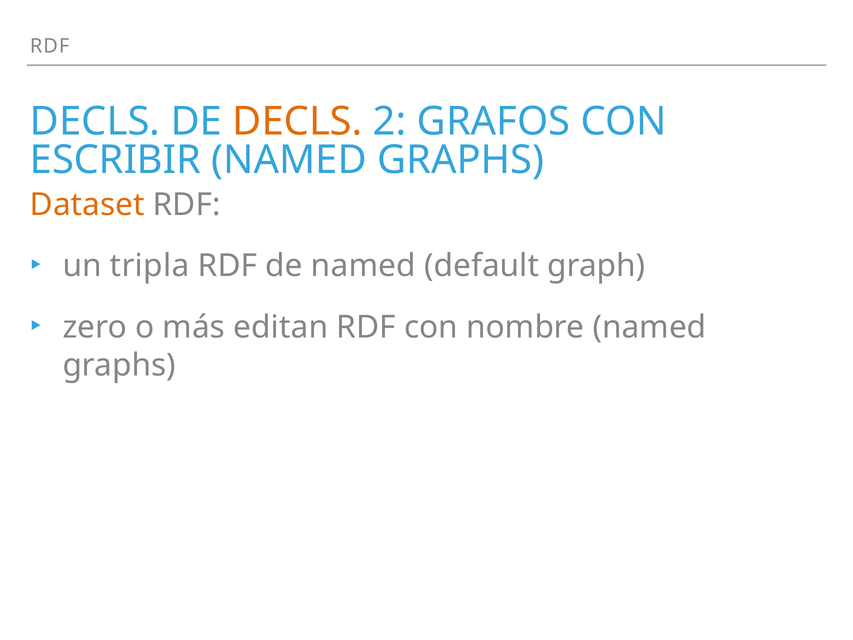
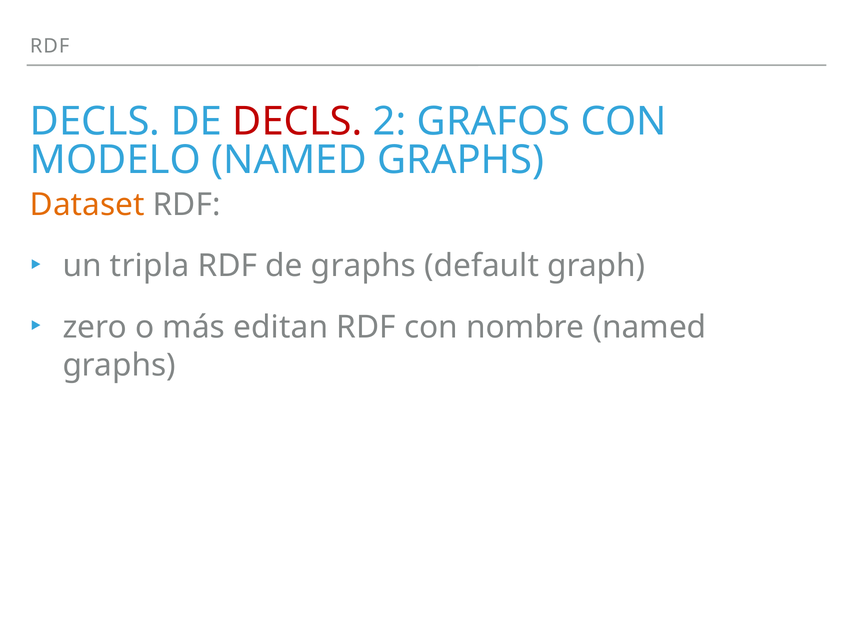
DECLS at (297, 122) colour: orange -> red
ESCRIBIR: ESCRIBIR -> MODELO
de named: named -> graphs
